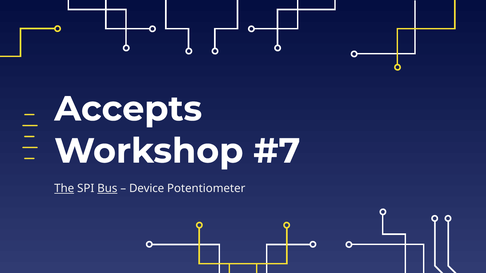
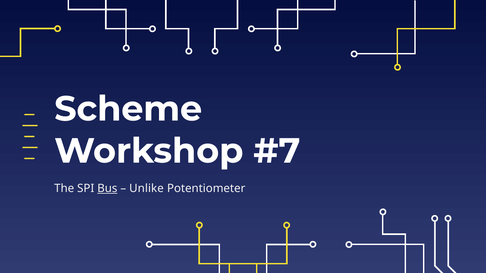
Accepts: Accepts -> Scheme
The underline: present -> none
Device: Device -> Unlike
